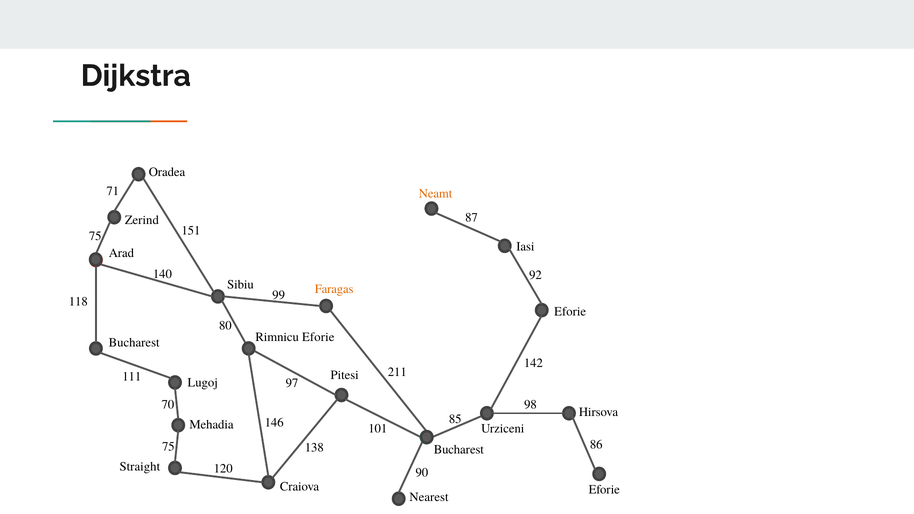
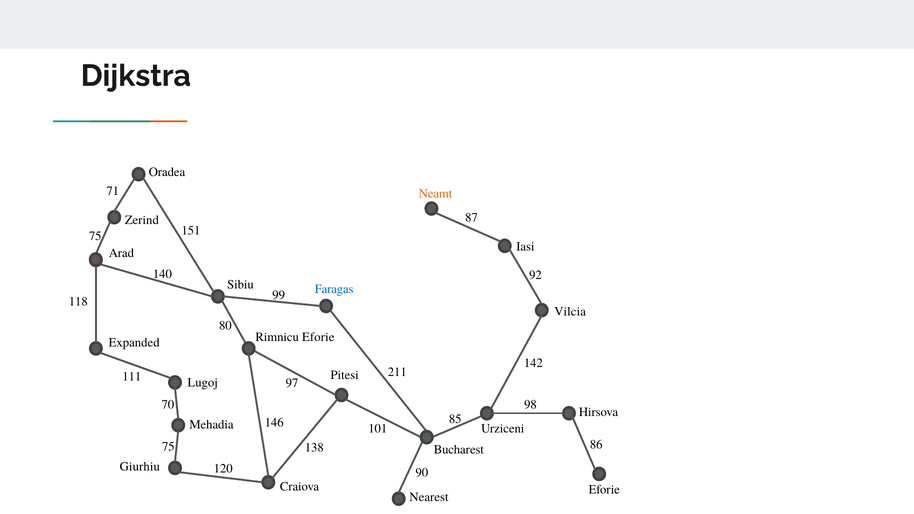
Faragas colour: orange -> blue
Eforie at (570, 312): Eforie -> Vilcia
Bucharest at (134, 343): Bucharest -> Expanded
Straight: Straight -> Giurhiu
